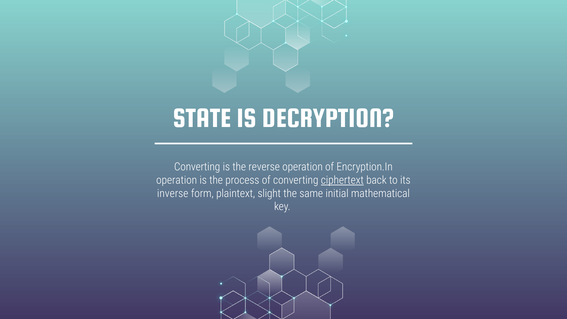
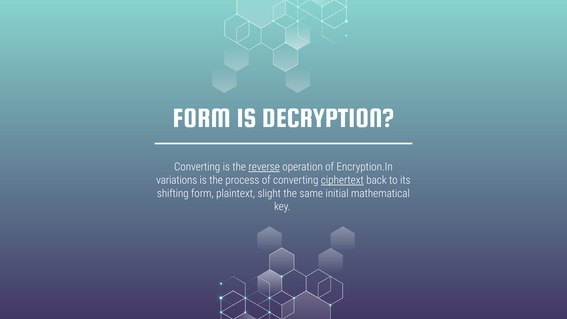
STATE at (202, 118): STATE -> FORM
reverse underline: none -> present
operation at (177, 180): operation -> variations
inverse: inverse -> shifting
